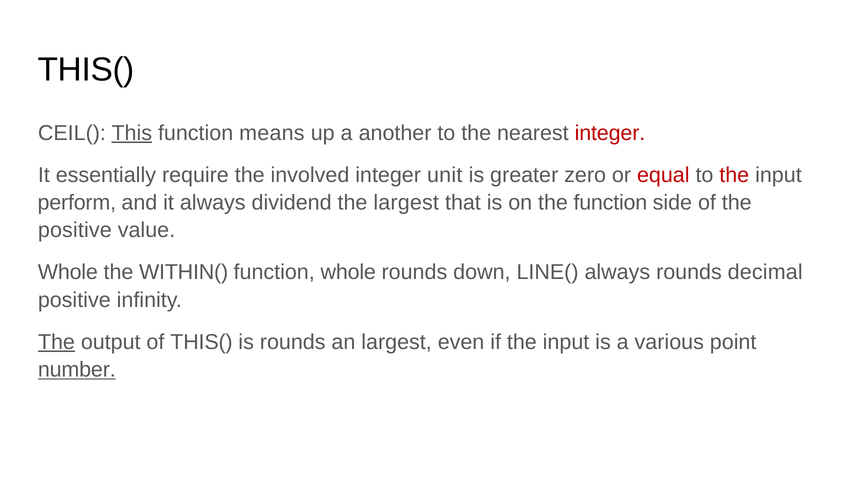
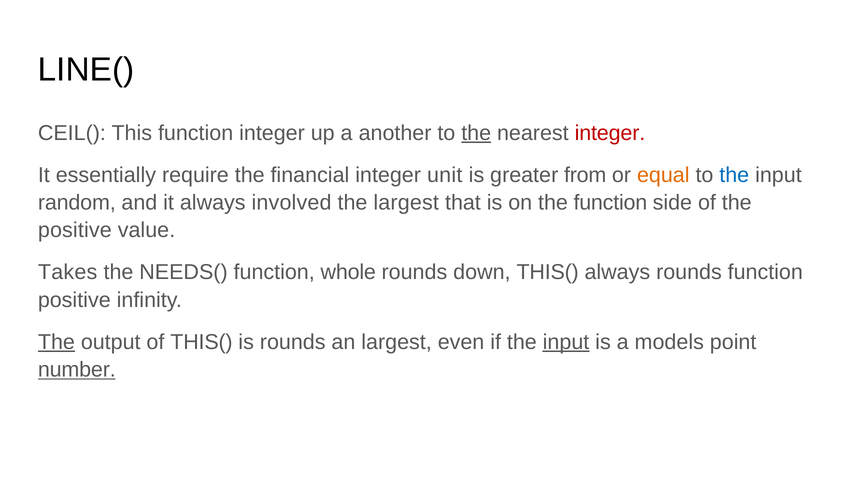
THIS( at (86, 70): THIS( -> LINE(
This underline: present -> none
function means: means -> integer
the at (476, 133) underline: none -> present
involved: involved -> financial
zero: zero -> from
equal colour: red -> orange
the at (734, 175) colour: red -> blue
perform: perform -> random
dividend: dividend -> involved
Whole at (68, 272): Whole -> Takes
WITHIN(: WITHIN( -> NEEDS(
down LINE(: LINE( -> THIS(
rounds decimal: decimal -> function
input at (566, 342) underline: none -> present
various: various -> models
